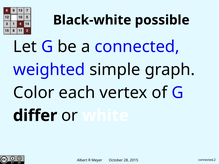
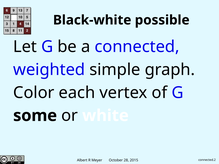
differ: differ -> some
